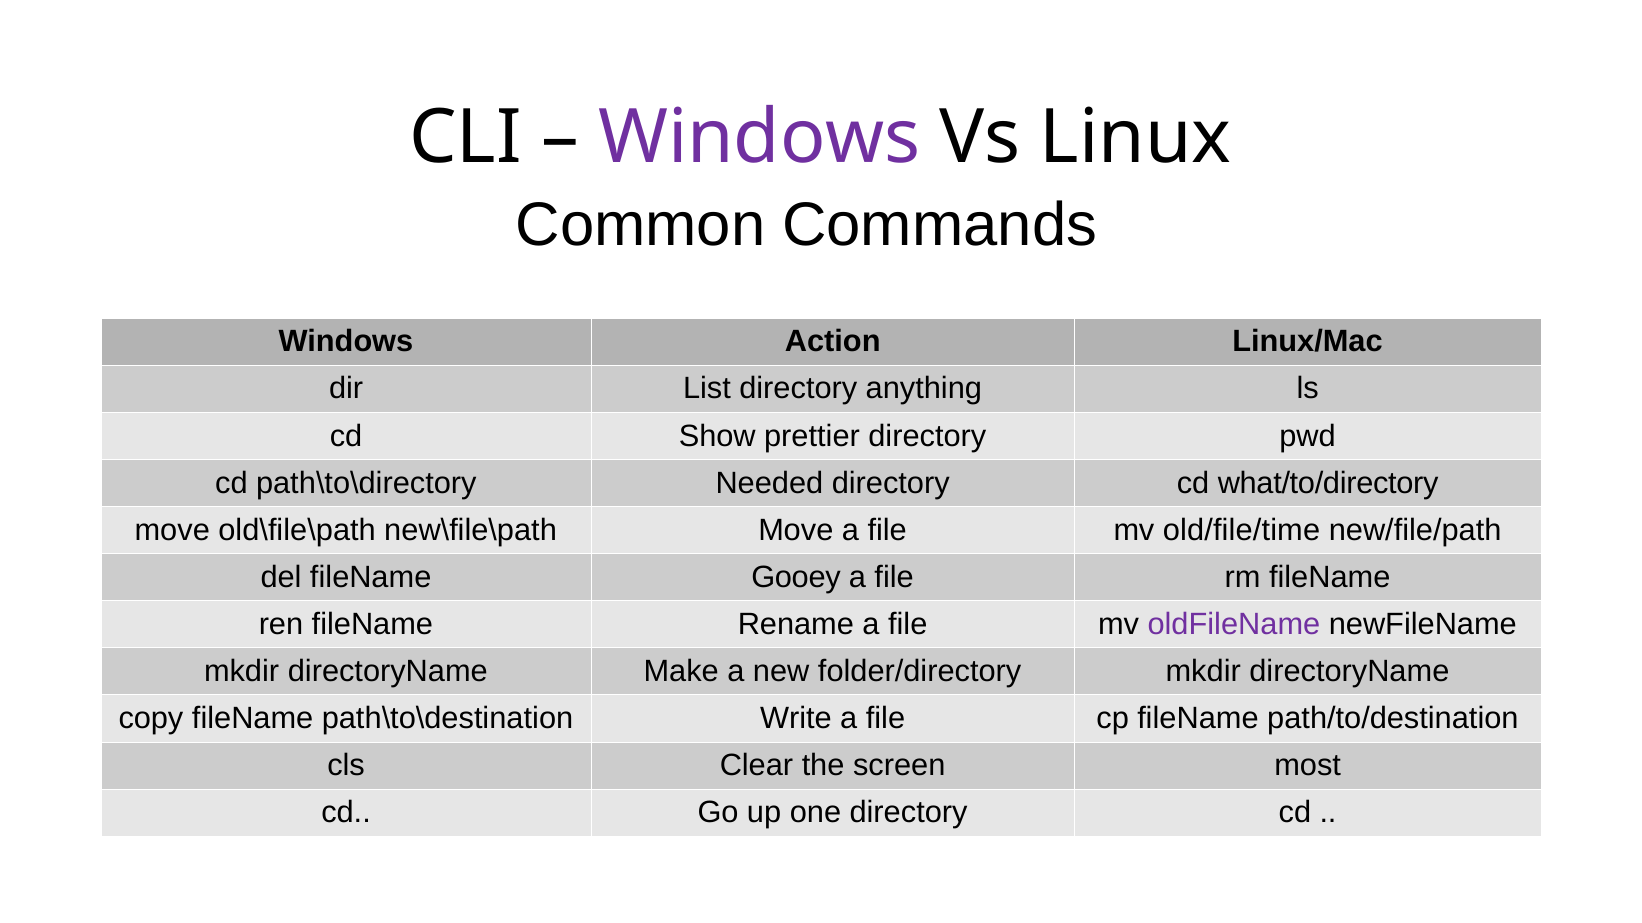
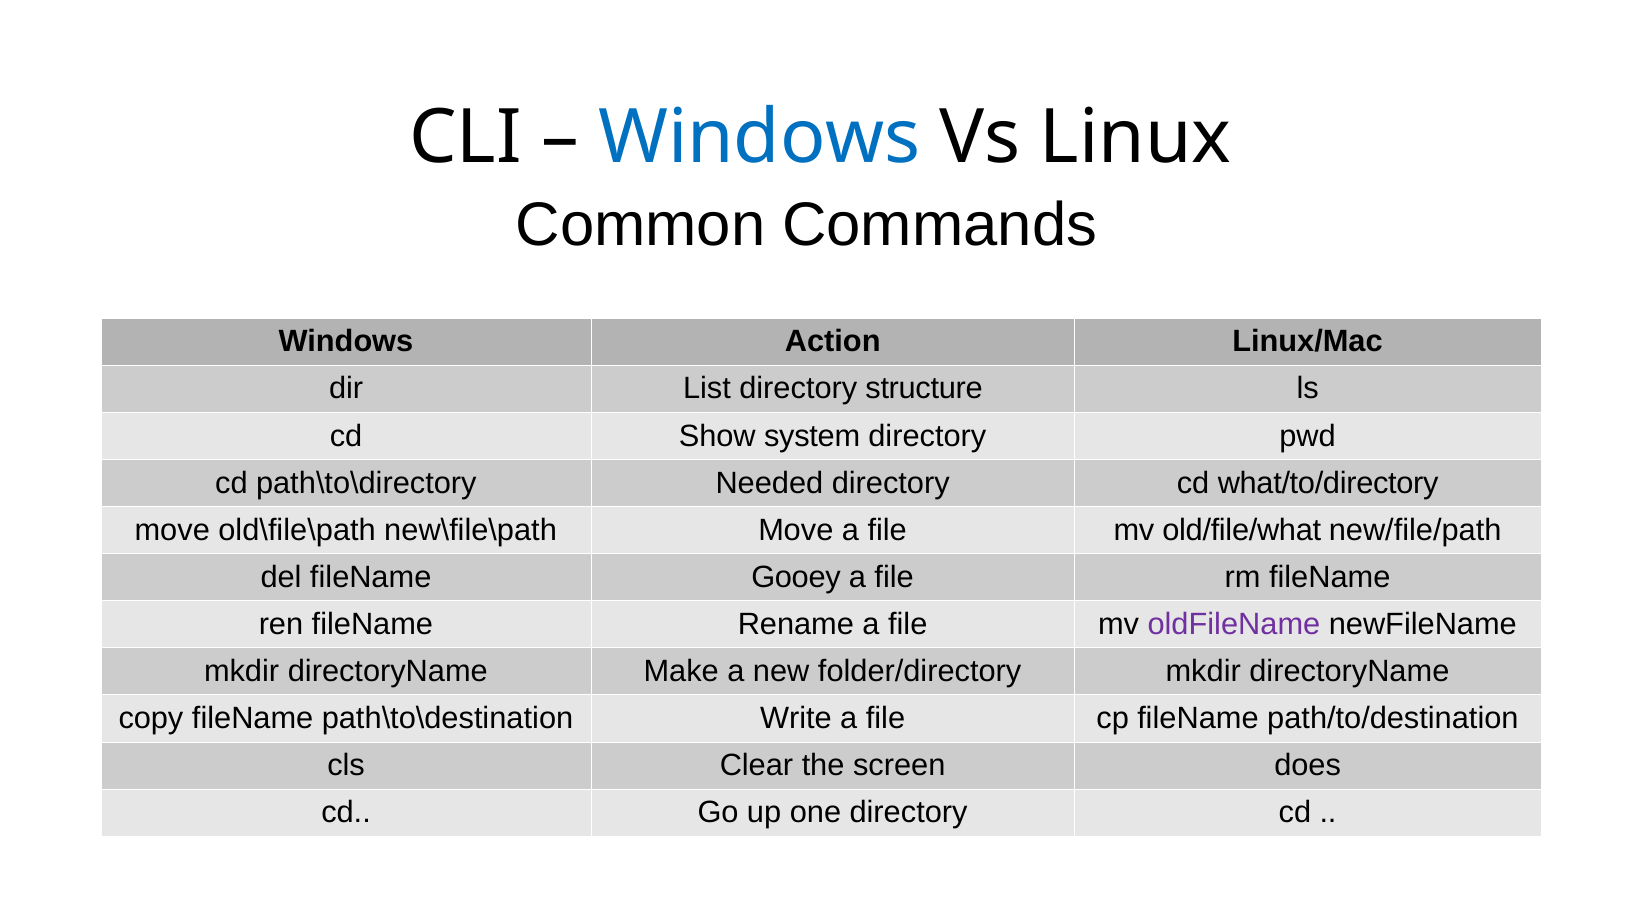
Windows at (760, 138) colour: purple -> blue
anything: anything -> structure
prettier: prettier -> system
old/file/time: old/file/time -> old/file/what
most: most -> does
